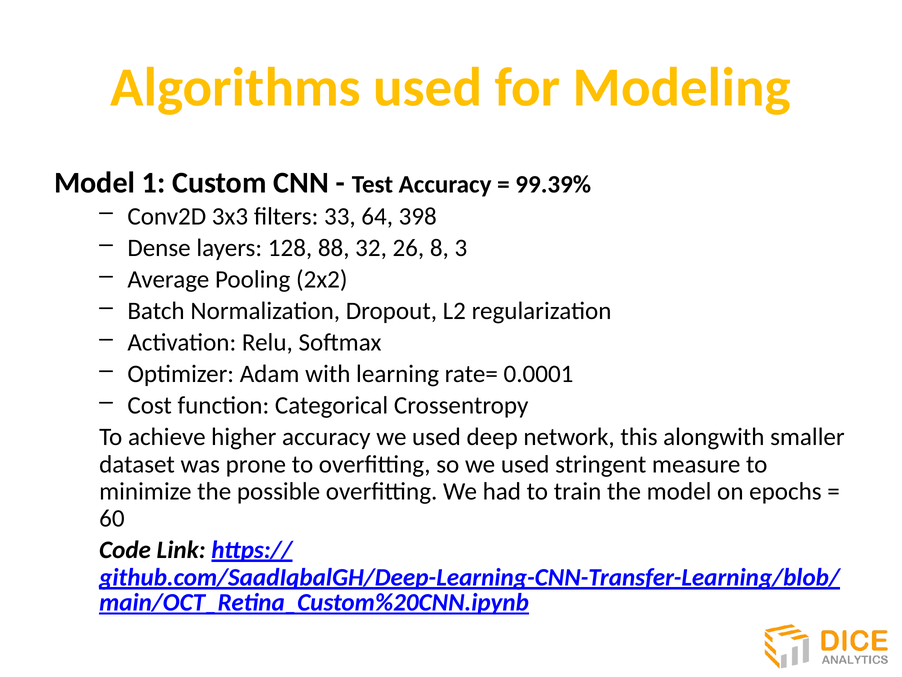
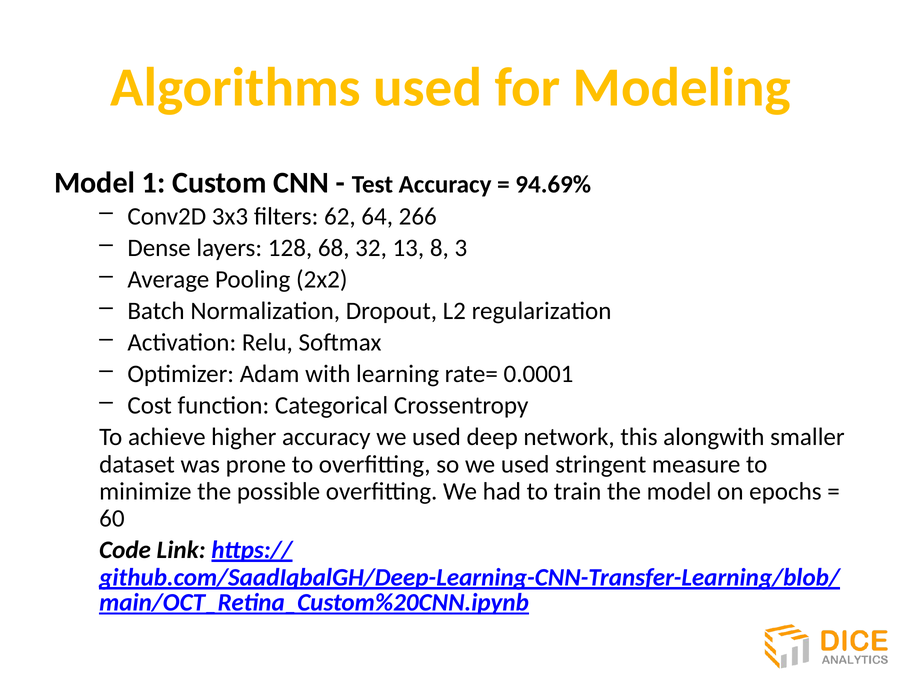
99.39%: 99.39% -> 94.69%
33: 33 -> 62
398: 398 -> 266
88: 88 -> 68
26: 26 -> 13
